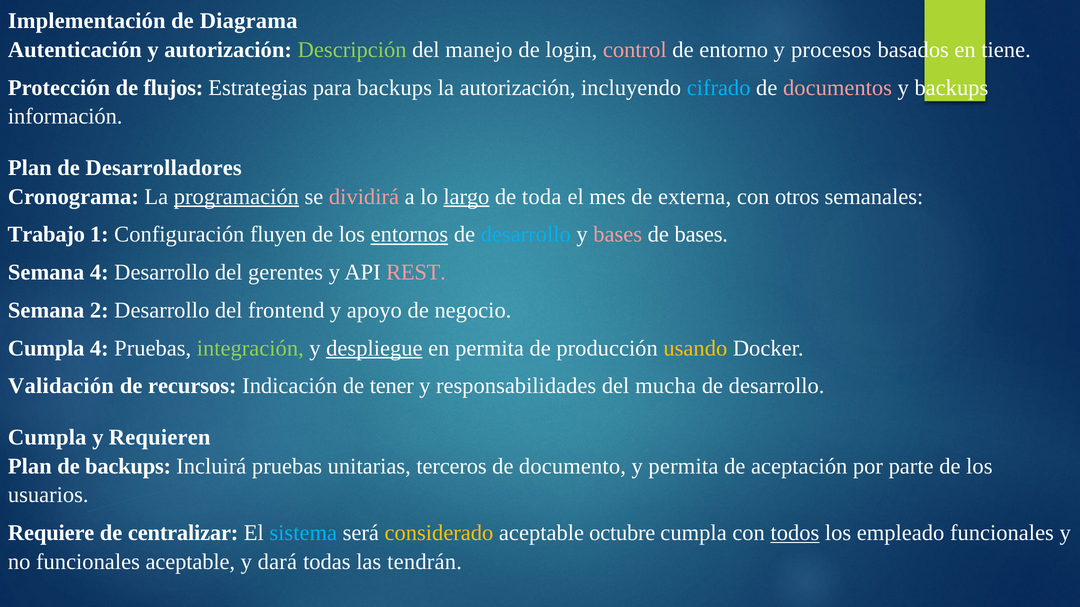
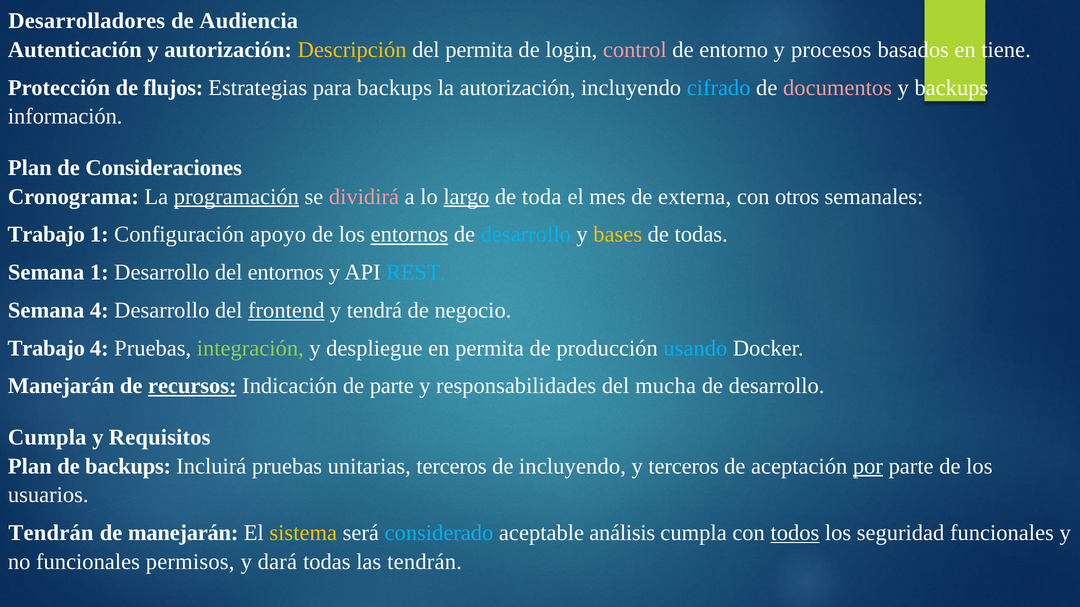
Implementación: Implementación -> Desarrolladores
Diagrama: Diagrama -> Audiencia
Descripción colour: light green -> yellow
del manejo: manejo -> permita
Desarrolladores: Desarrolladores -> Consideraciones
fluyen: fluyen -> apoyo
bases at (618, 235) colour: pink -> yellow
de bases: bases -> todas
Semana 4: 4 -> 1
del gerentes: gerentes -> entornos
REST colour: pink -> light blue
Semana 2: 2 -> 4
frontend underline: none -> present
apoyo: apoyo -> tendrá
Cumpla at (46, 348): Cumpla -> Trabajo
despliegue underline: present -> none
usando colour: yellow -> light blue
Validación at (61, 386): Validación -> Manejarán
recursos underline: none -> present
de tener: tener -> parte
Requieren: Requieren -> Requisitos
de documento: documento -> incluyendo
y permita: permita -> terceros
por underline: none -> present
Requiere at (51, 533): Requiere -> Tendrán
de centralizar: centralizar -> manejarán
sistema colour: light blue -> yellow
considerado colour: yellow -> light blue
octubre: octubre -> análisis
empleado: empleado -> seguridad
funcionales aceptable: aceptable -> permisos
